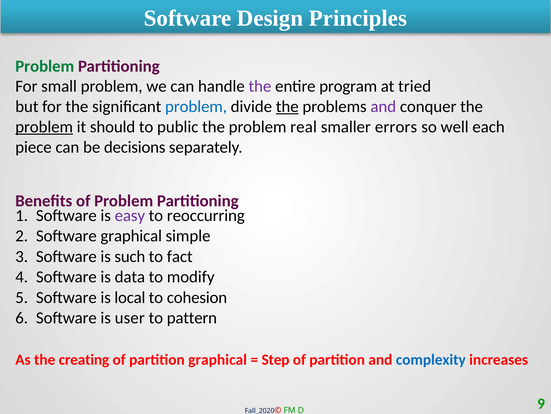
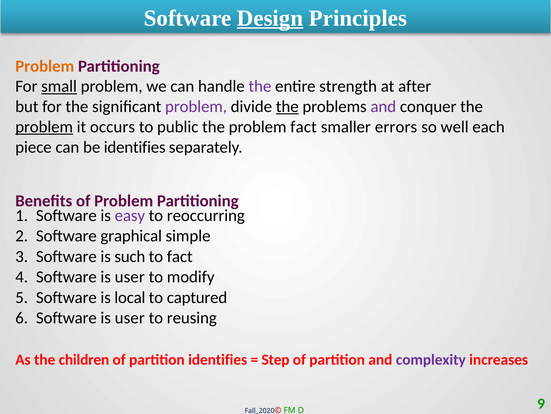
Design underline: none -> present
Problem at (45, 66) colour: green -> orange
small underline: none -> present
program: program -> strength
tried: tried -> after
problem at (196, 106) colour: blue -> purple
should: should -> occurs
problem real: real -> fact
be decisions: decisions -> identifies
data at (130, 277): data -> user
cohesion: cohesion -> captured
pattern: pattern -> reusing
creating: creating -> children
partition graphical: graphical -> identifies
complexity colour: blue -> purple
